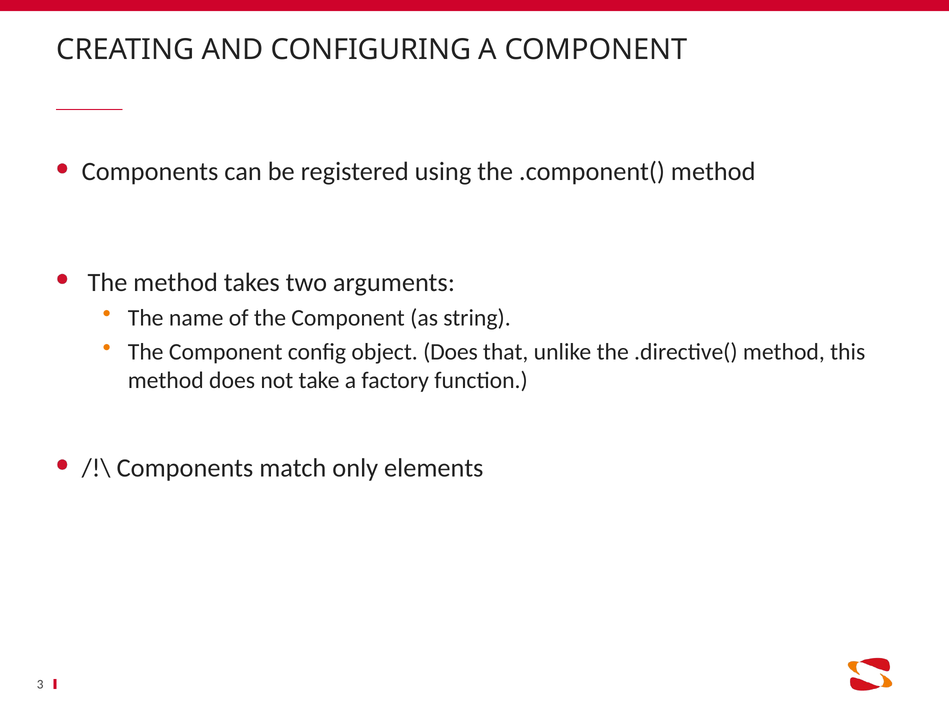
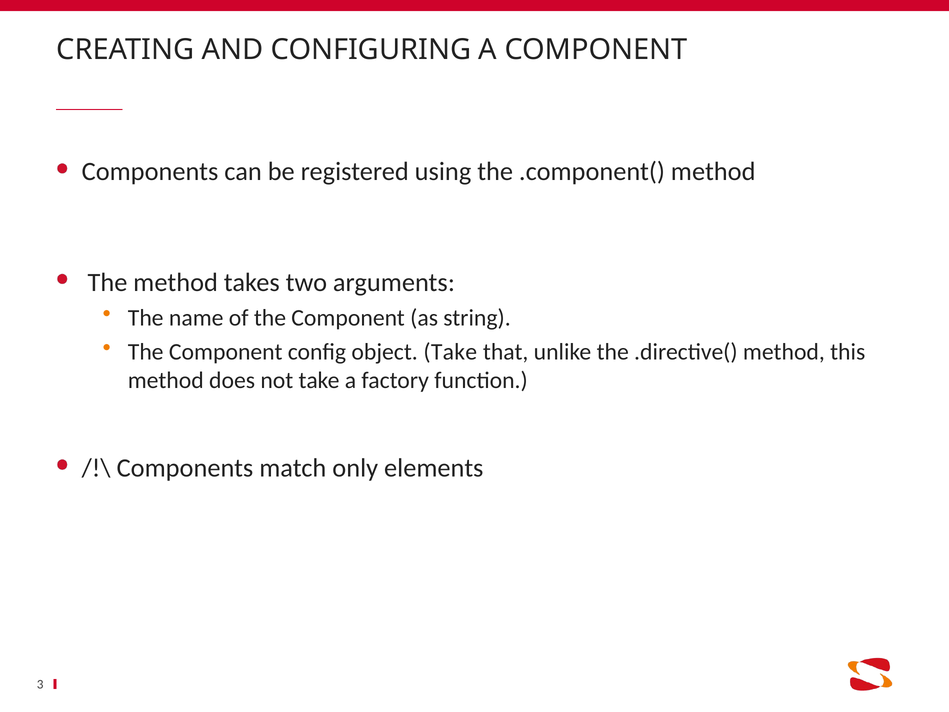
object Does: Does -> Take
